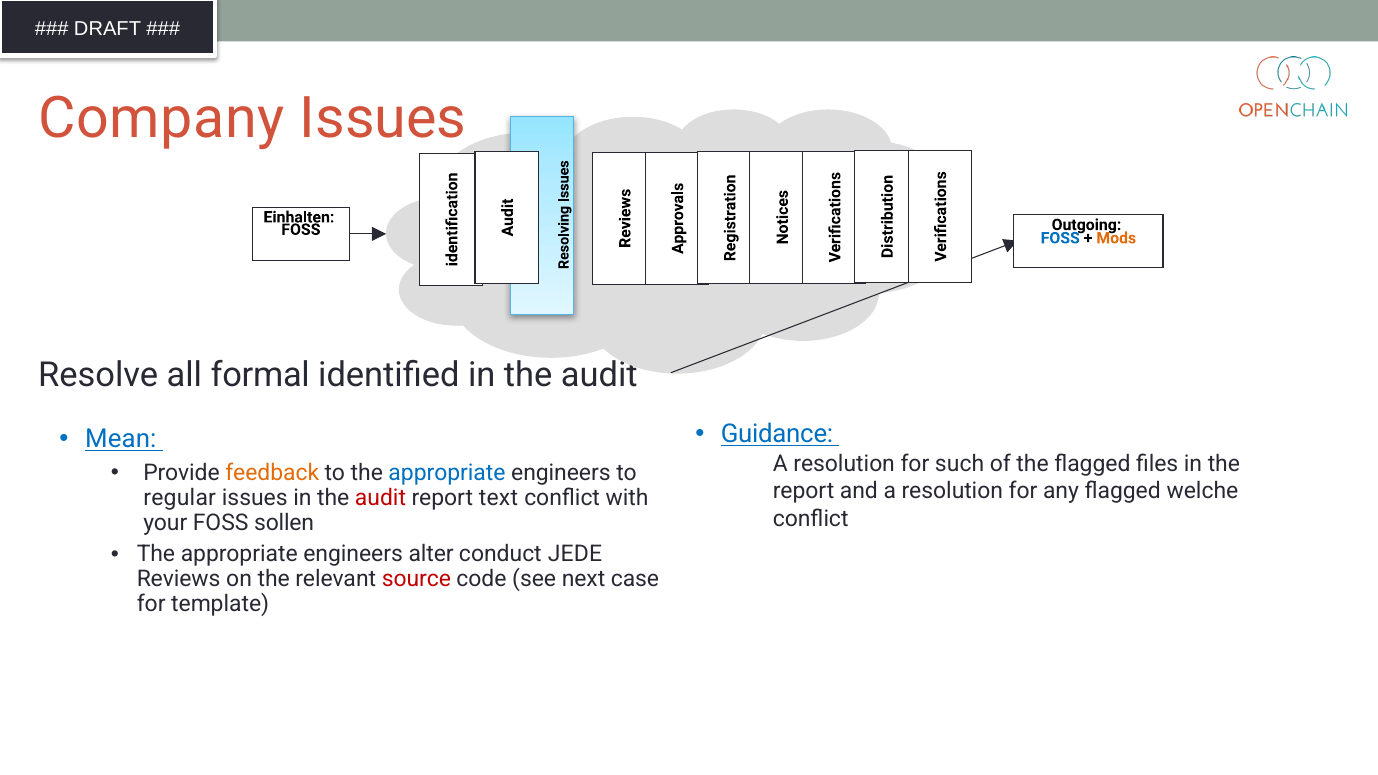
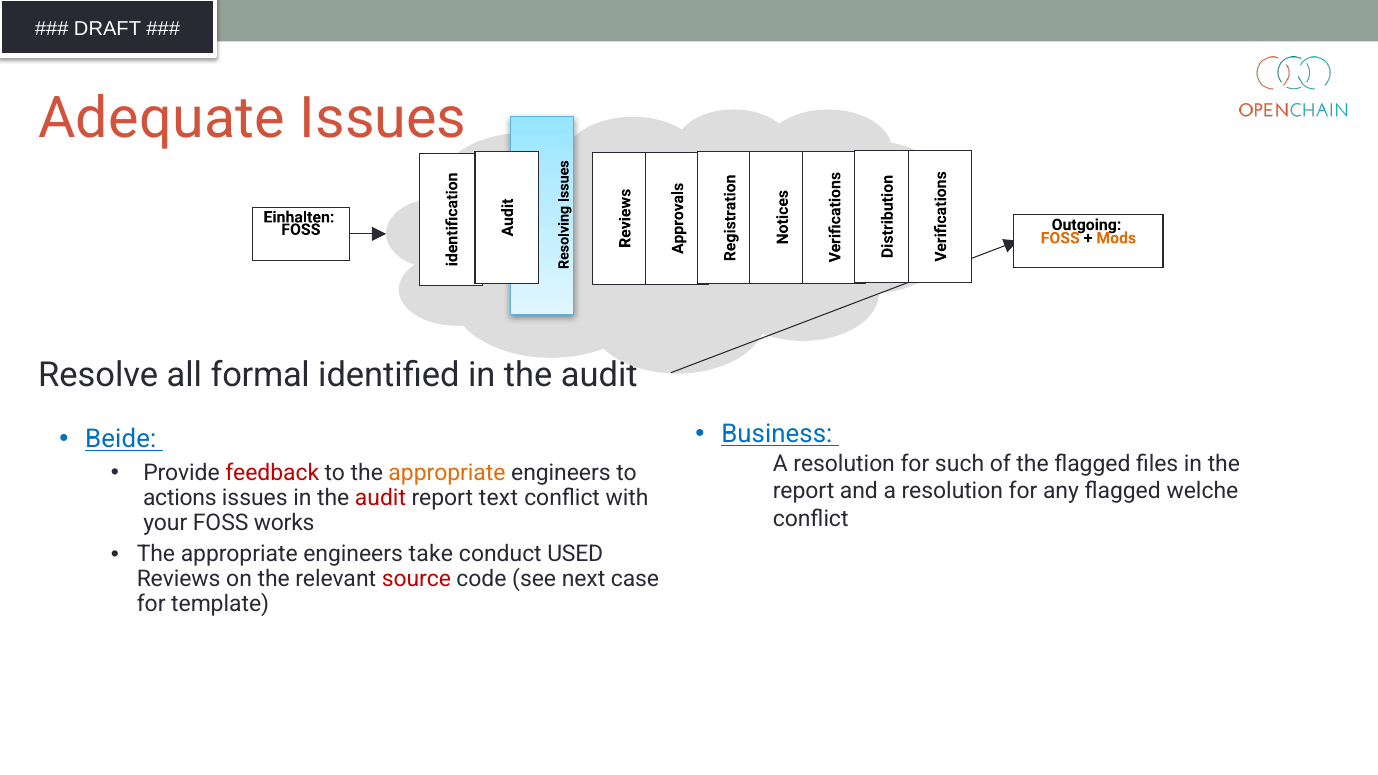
Company: Company -> Adequate
FOSS at (1060, 238) colour: blue -> orange
Guidance: Guidance -> Business
Mean: Mean -> Beide
feedback colour: orange -> red
appropriate at (447, 473) colour: blue -> orange
regular: regular -> actions
sollen: sollen -> works
alter: alter -> take
JEDE: JEDE -> USED
